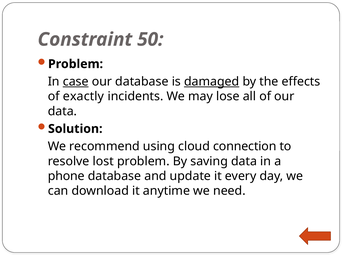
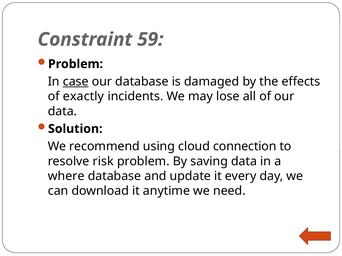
50: 50 -> 59
damaged underline: present -> none
lost: lost -> risk
phone: phone -> where
